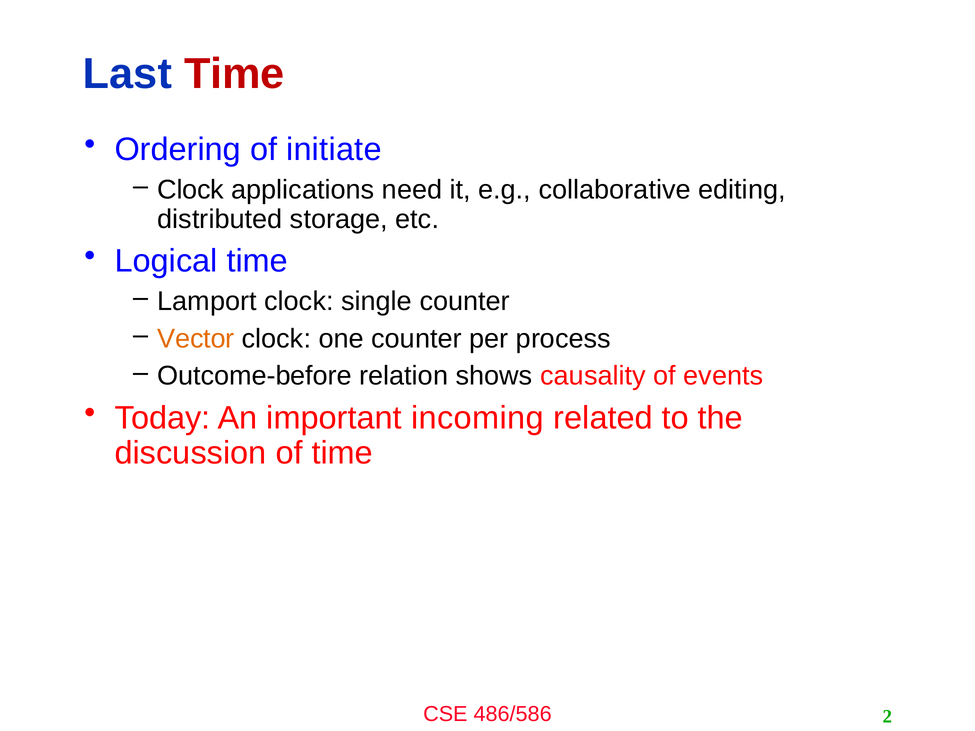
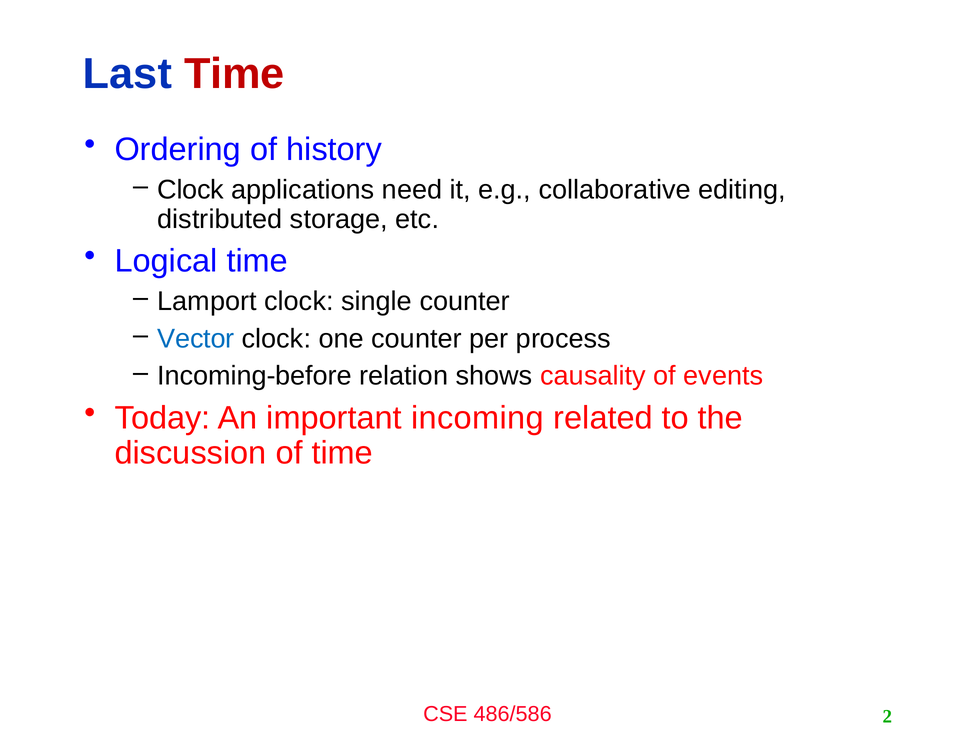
initiate: initiate -> history
Vector colour: orange -> blue
Outcome-before: Outcome-before -> Incoming-before
